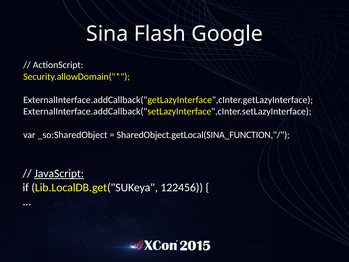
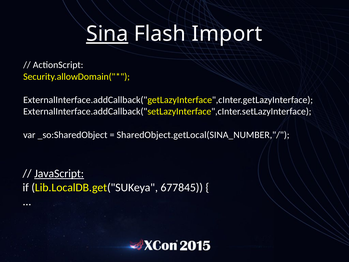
Sina underline: none -> present
Google: Google -> Import
SharedObject.getLocal(SINA_FUNCTION,"/: SharedObject.getLocal(SINA_FUNCTION,"/ -> SharedObject.getLocal(SINA_NUMBER,"/
122456: 122456 -> 677845
